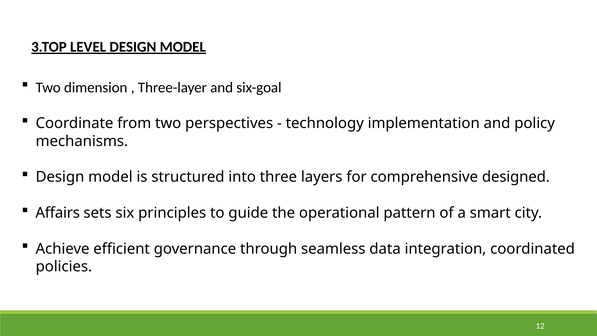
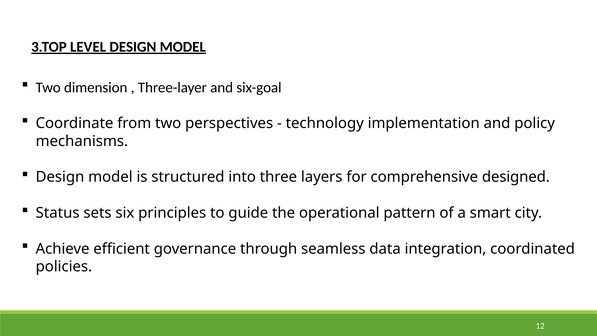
Affairs: Affairs -> Status
